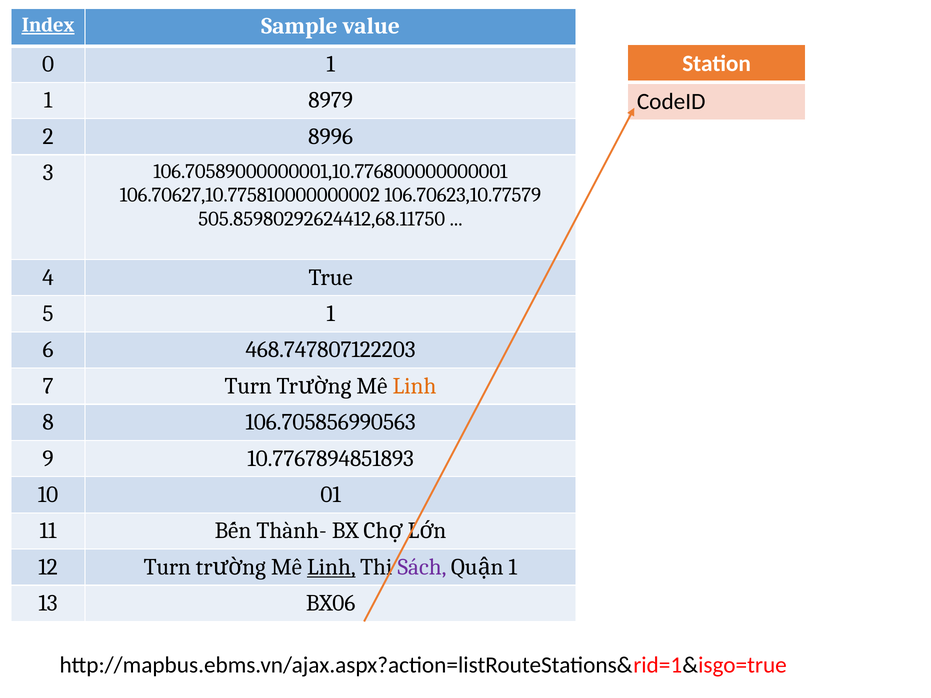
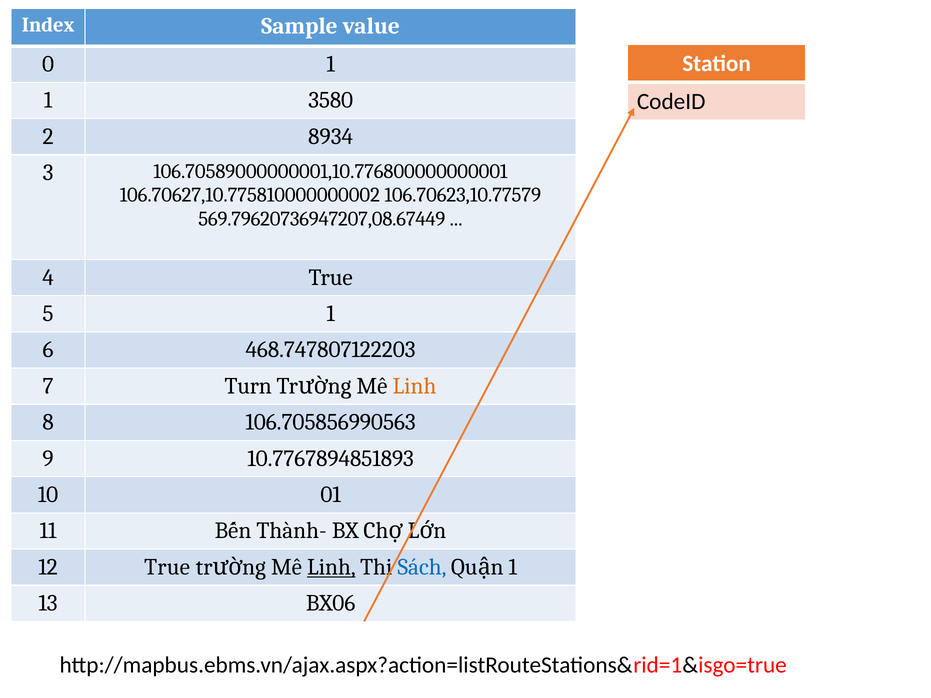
Index underline: present -> none
8979: 8979 -> 3580
8996: 8996 -> 8934
505.85980292624412,68.11750: 505.85980292624412,68.11750 -> 569.79620736947207,08.67449
12 Turn: Turn -> True
Sách colour: purple -> blue
